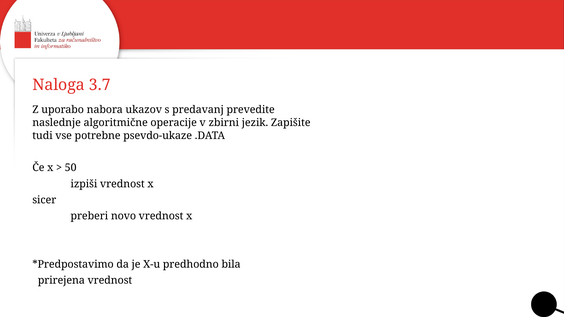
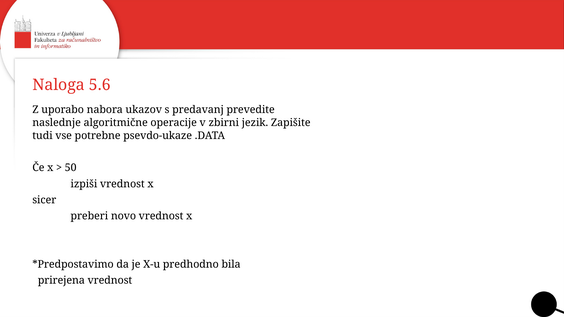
3.7: 3.7 -> 5.6
